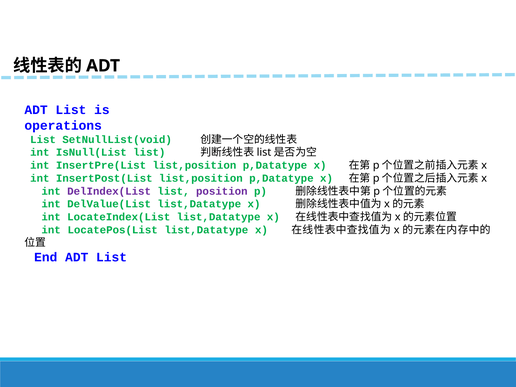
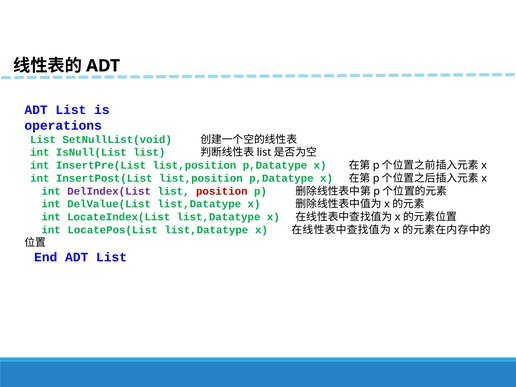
position colour: purple -> red
